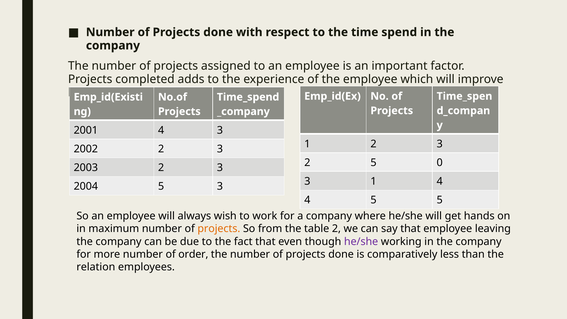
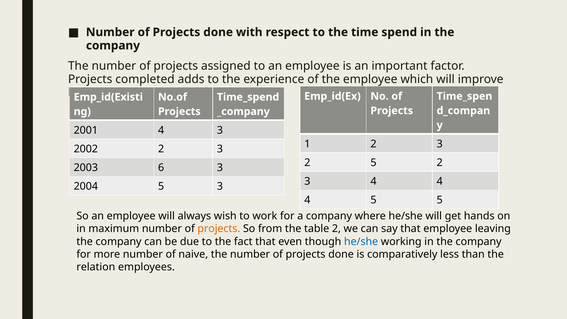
5 0: 0 -> 2
2003 2: 2 -> 6
3 1: 1 -> 4
he/she at (361, 242) colour: purple -> blue
order: order -> naive
